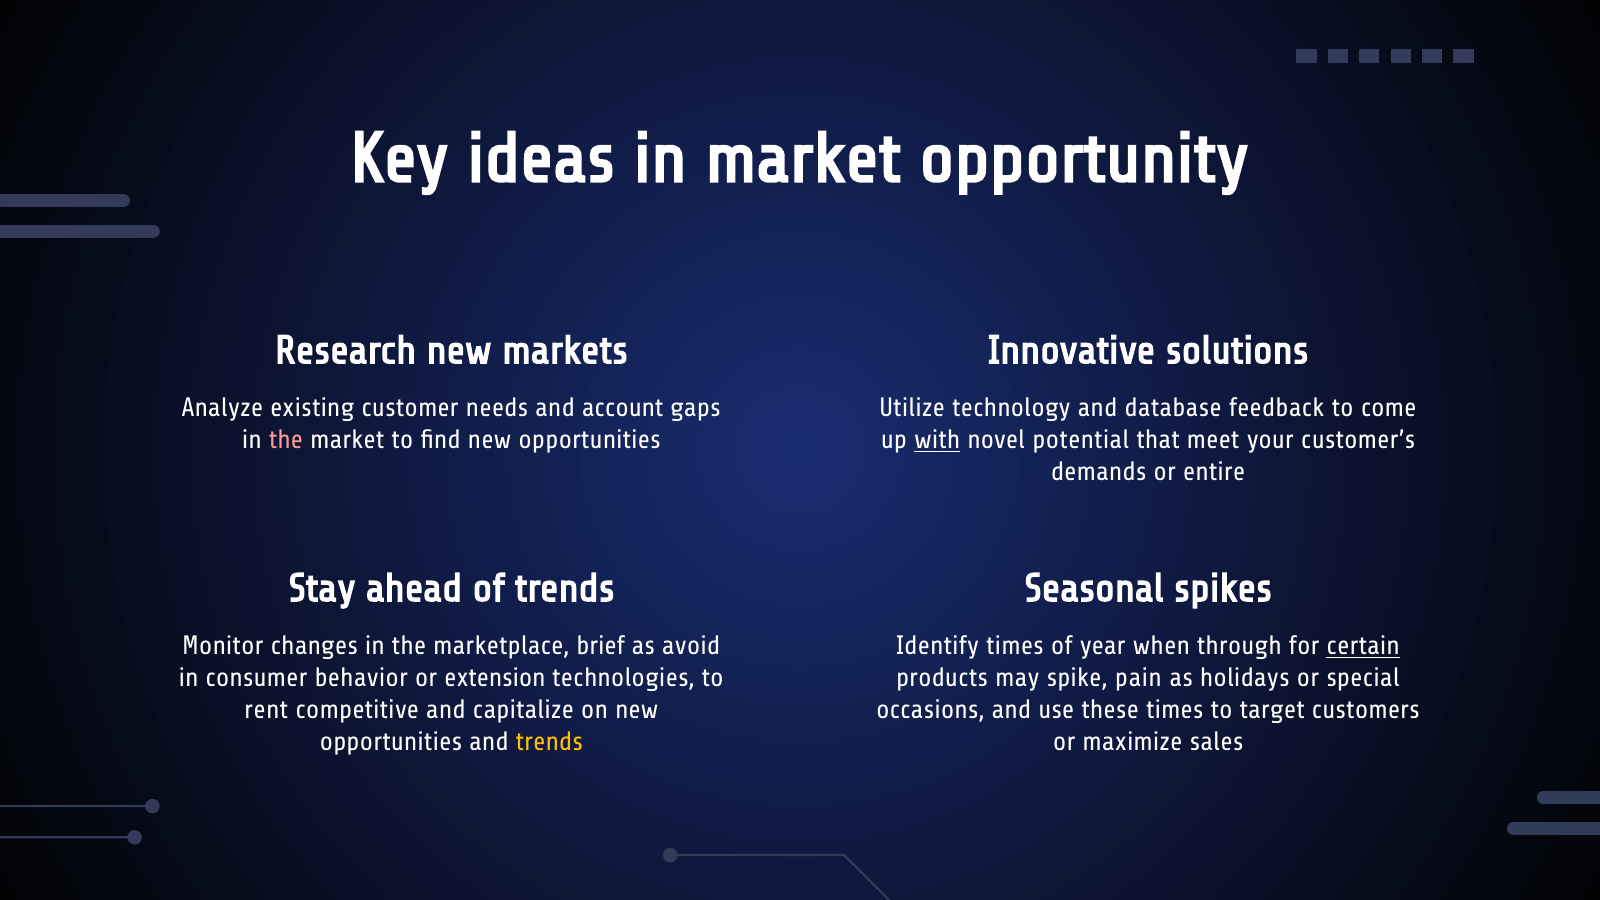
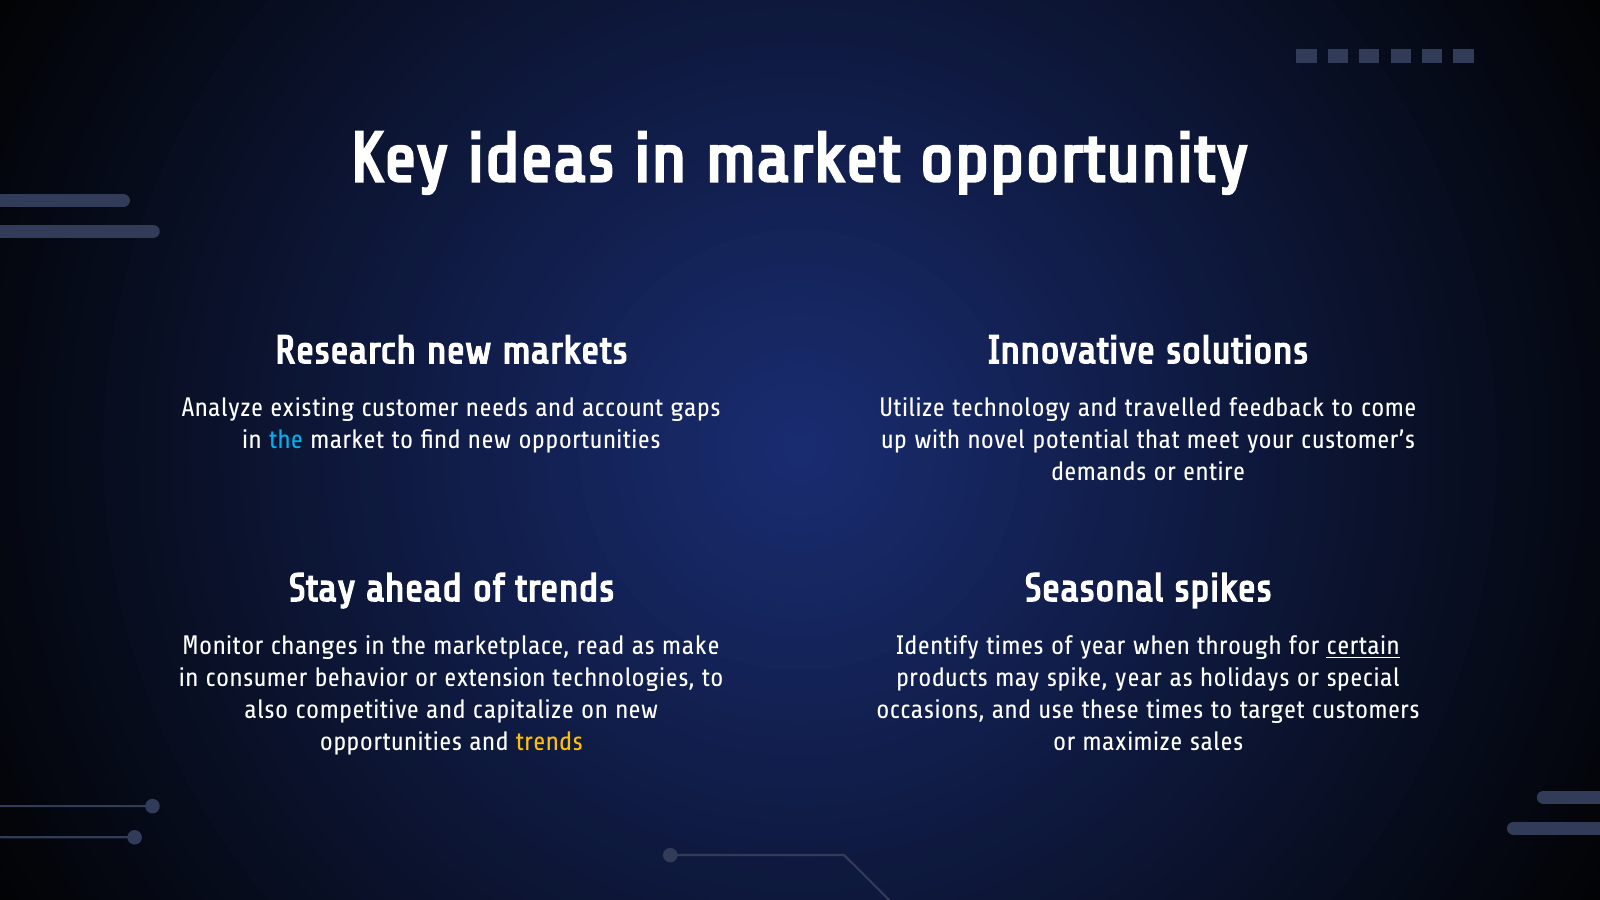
database: database -> travelled
the at (286, 440) colour: pink -> light blue
with underline: present -> none
brief: brief -> read
avoid: avoid -> make
spike pain: pain -> year
rent: rent -> also
